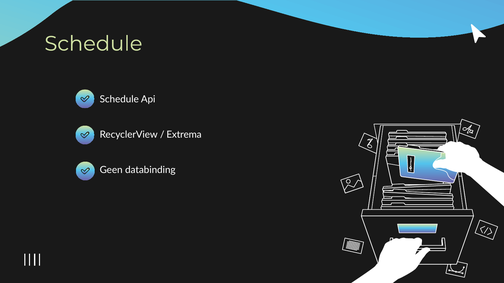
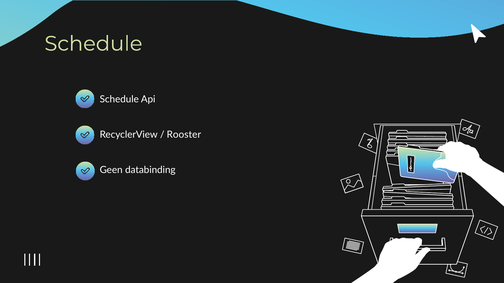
Extrema: Extrema -> Rooster
